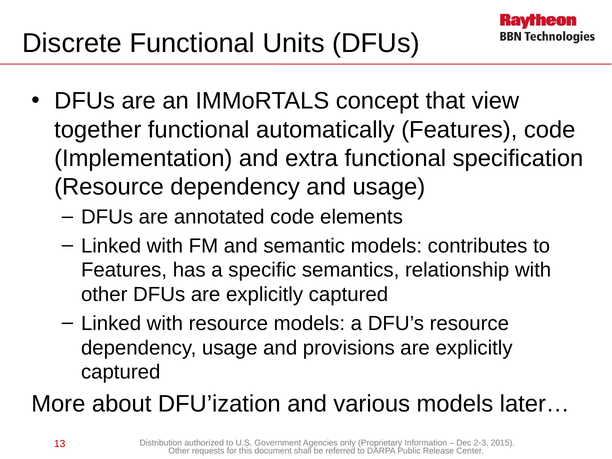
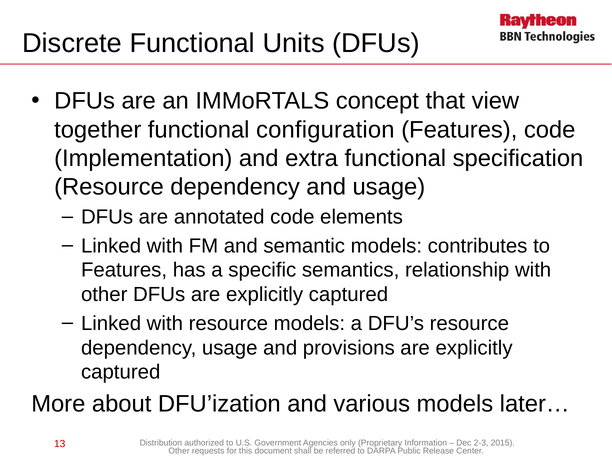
automatically: automatically -> configuration
